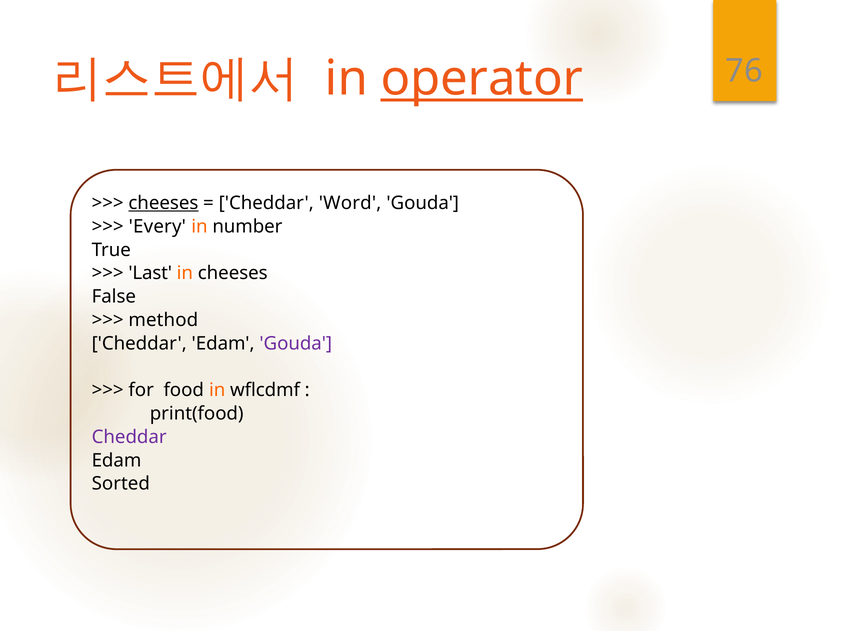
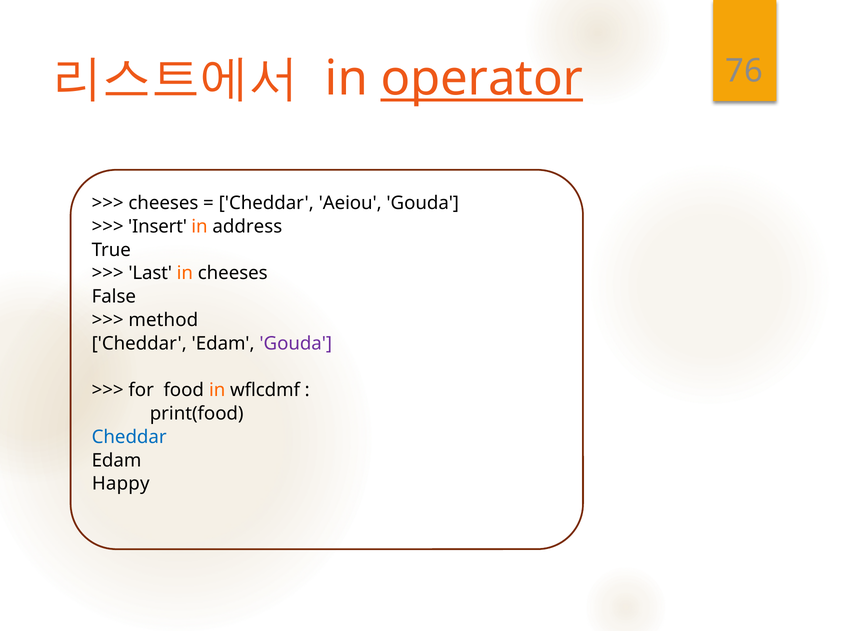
cheeses at (163, 203) underline: present -> none
Word: Word -> Aeiou
Every: Every -> Insert
number: number -> address
Cheddar at (129, 437) colour: purple -> blue
Sorted: Sorted -> Happy
